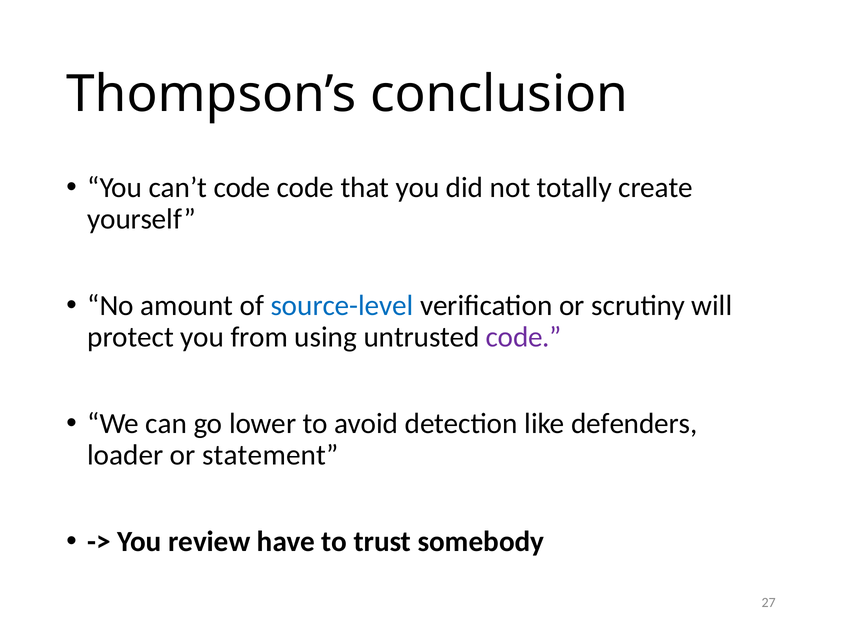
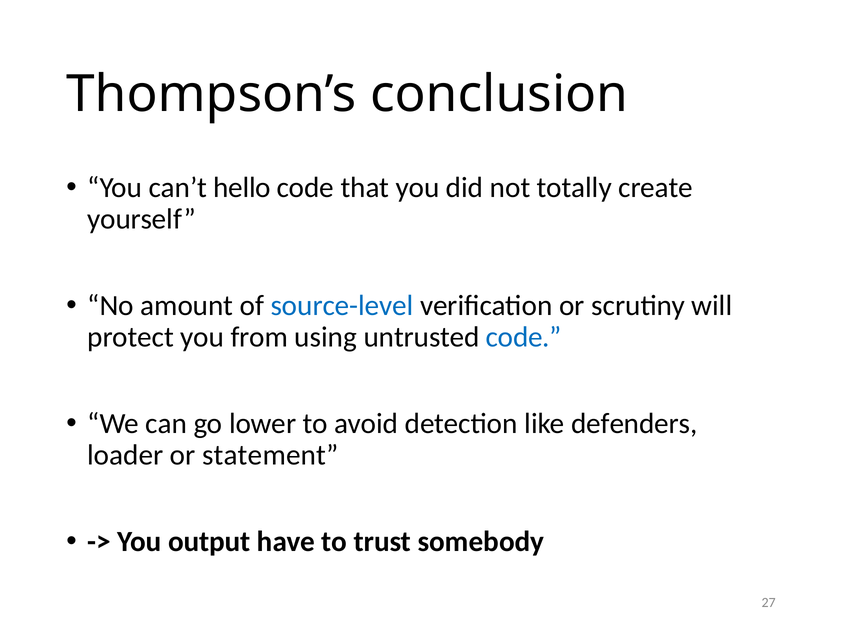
can’t code: code -> hello
code at (524, 338) colour: purple -> blue
review: review -> output
